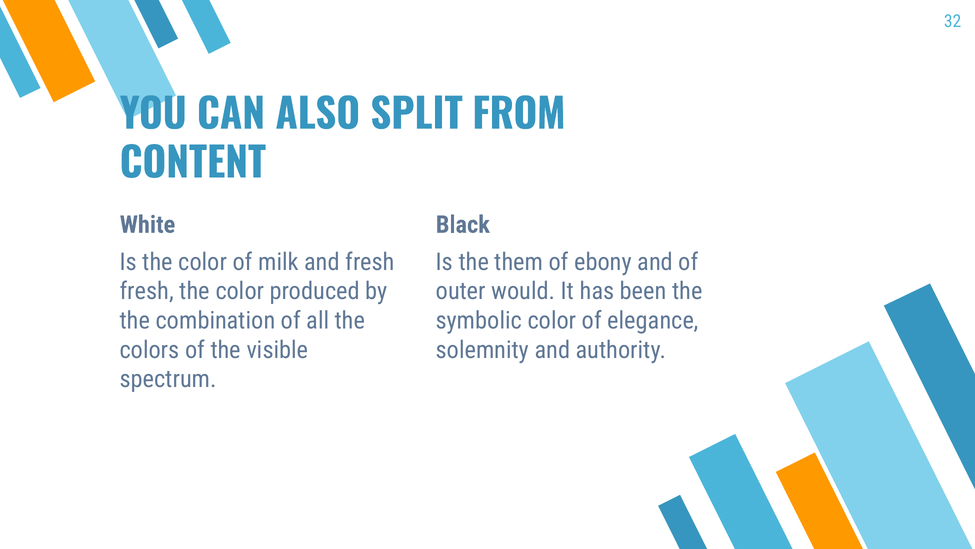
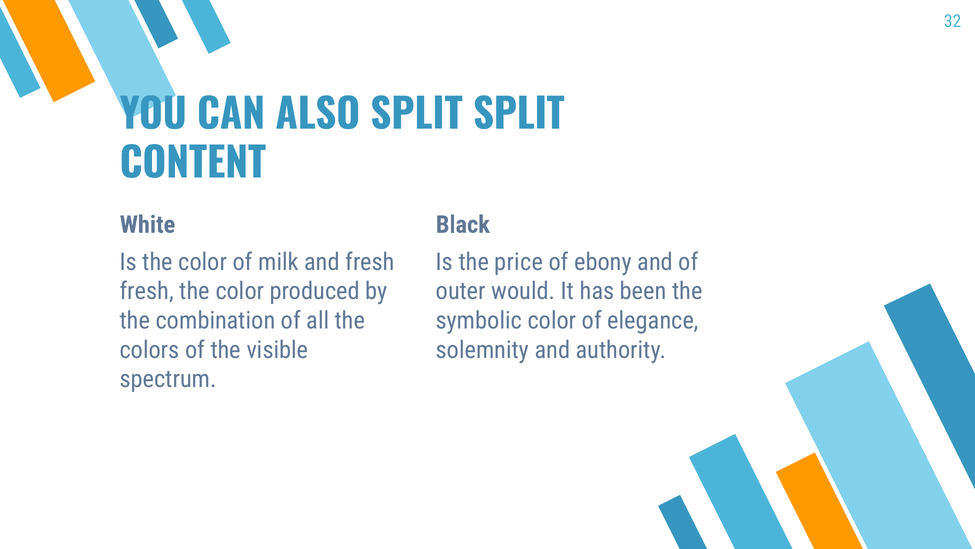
SPLIT FROM: FROM -> SPLIT
them: them -> price
